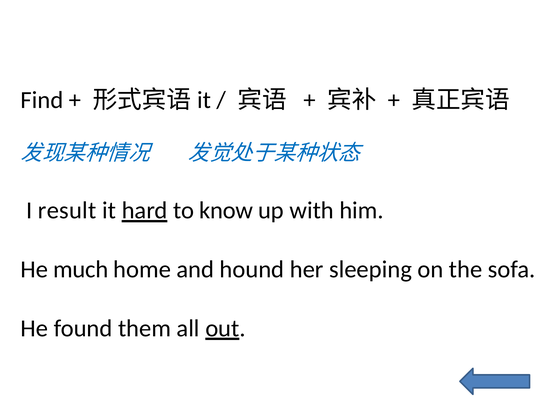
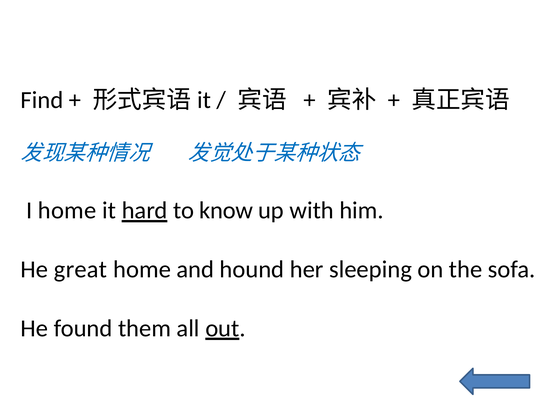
I result: result -> home
much: much -> great
